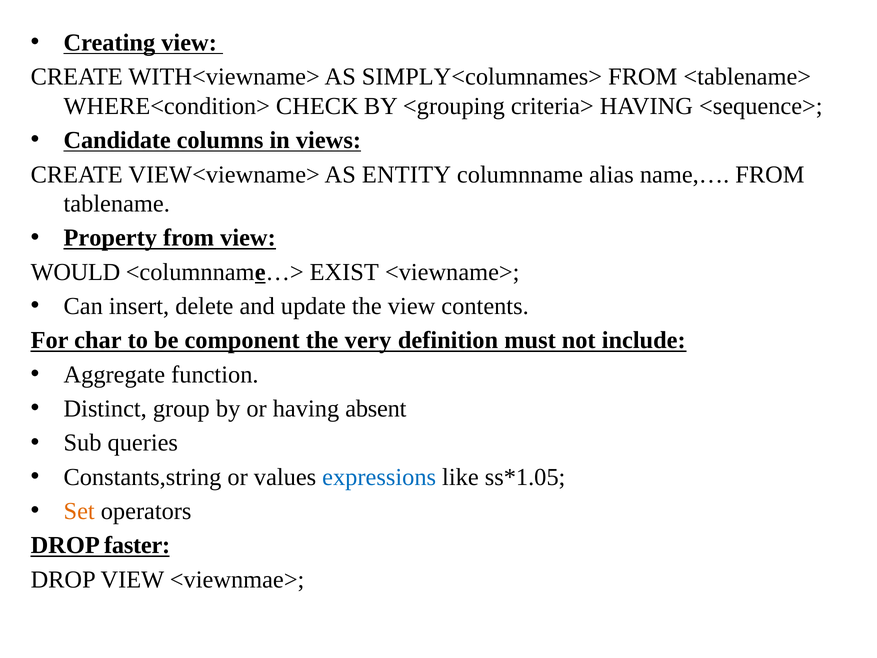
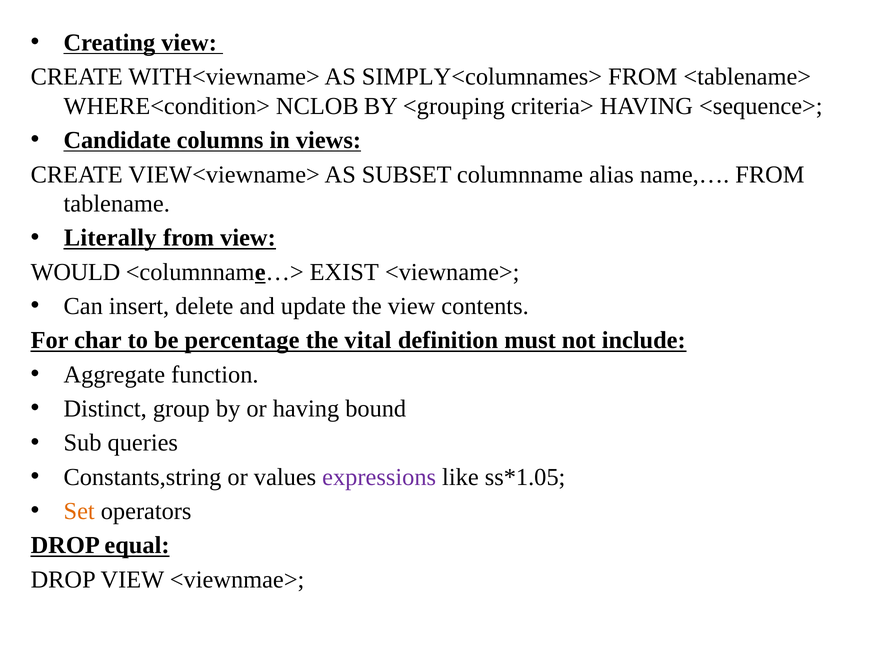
CHECK: CHECK -> NCLOB
ENTITY: ENTITY -> SUBSET
Property: Property -> Literally
component: component -> percentage
very: very -> vital
absent: absent -> bound
expressions colour: blue -> purple
faster: faster -> equal
